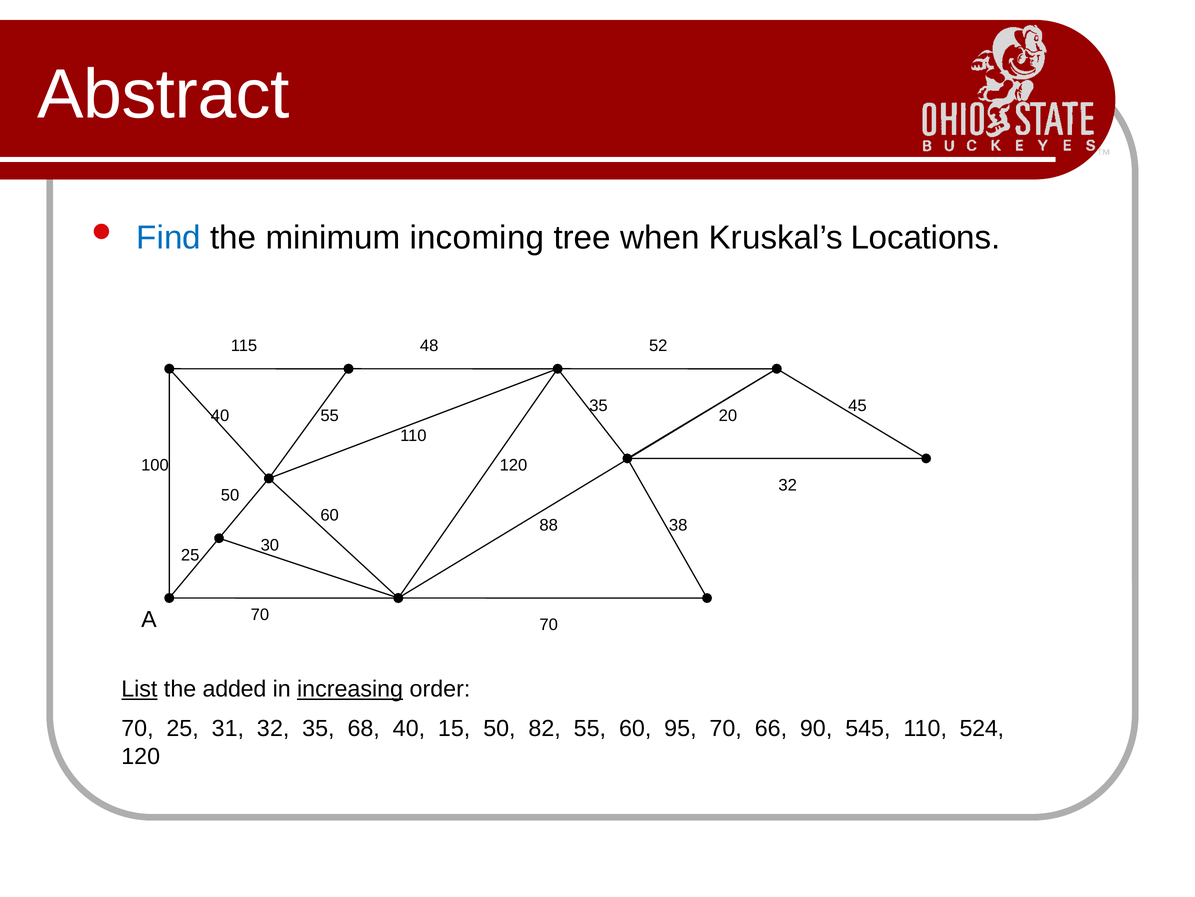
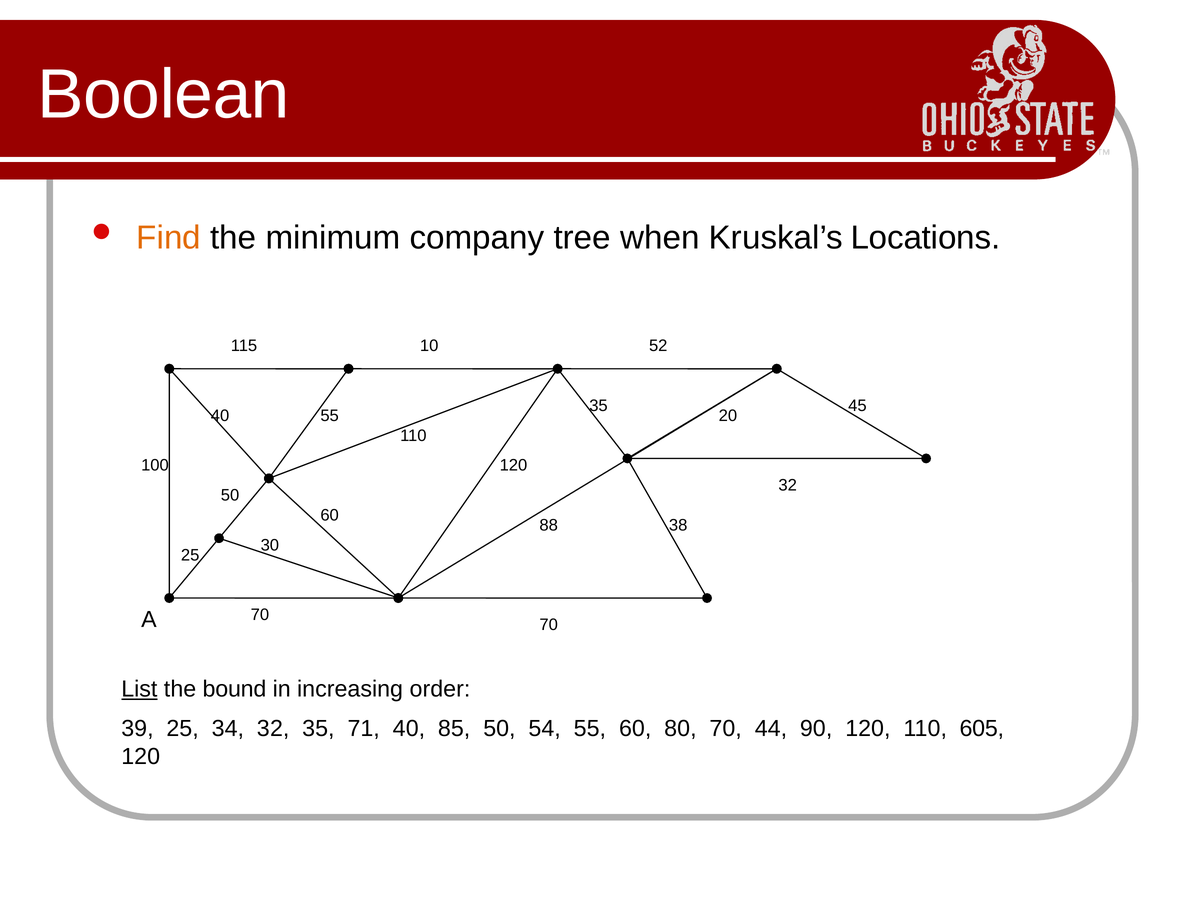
Abstract: Abstract -> Boolean
Find colour: blue -> orange
incoming: incoming -> company
48: 48 -> 10
added: added -> bound
increasing underline: present -> none
70 at (137, 728): 70 -> 39
31: 31 -> 34
68: 68 -> 71
15: 15 -> 85
82: 82 -> 54
95: 95 -> 80
66: 66 -> 44
90 545: 545 -> 120
524: 524 -> 605
